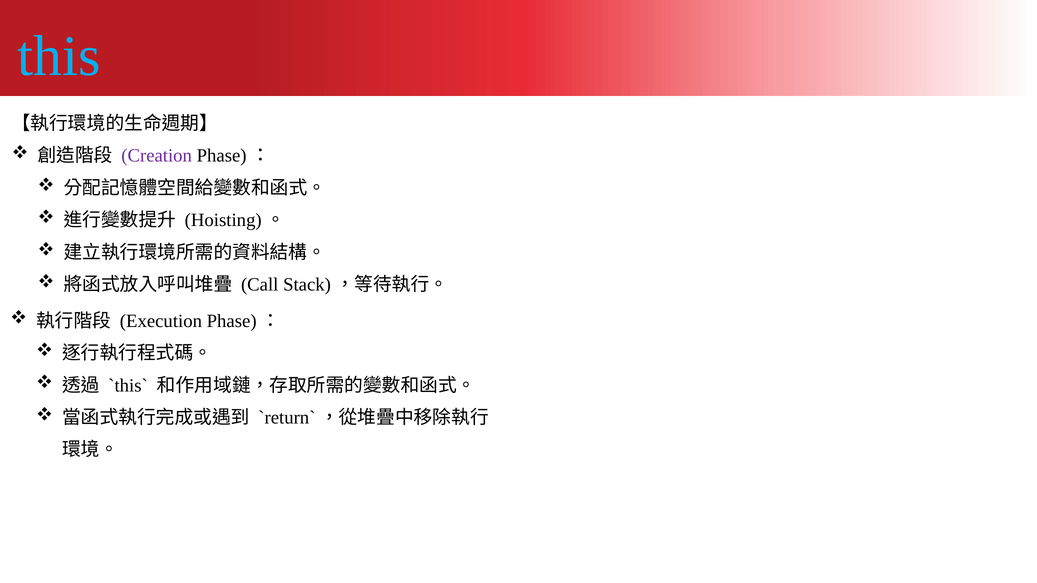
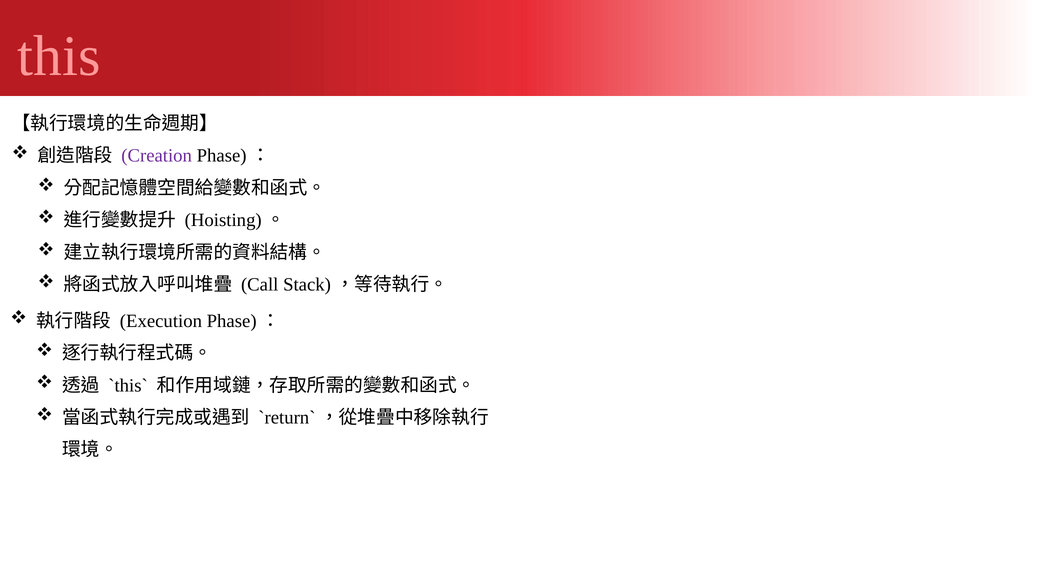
this colour: light blue -> pink
